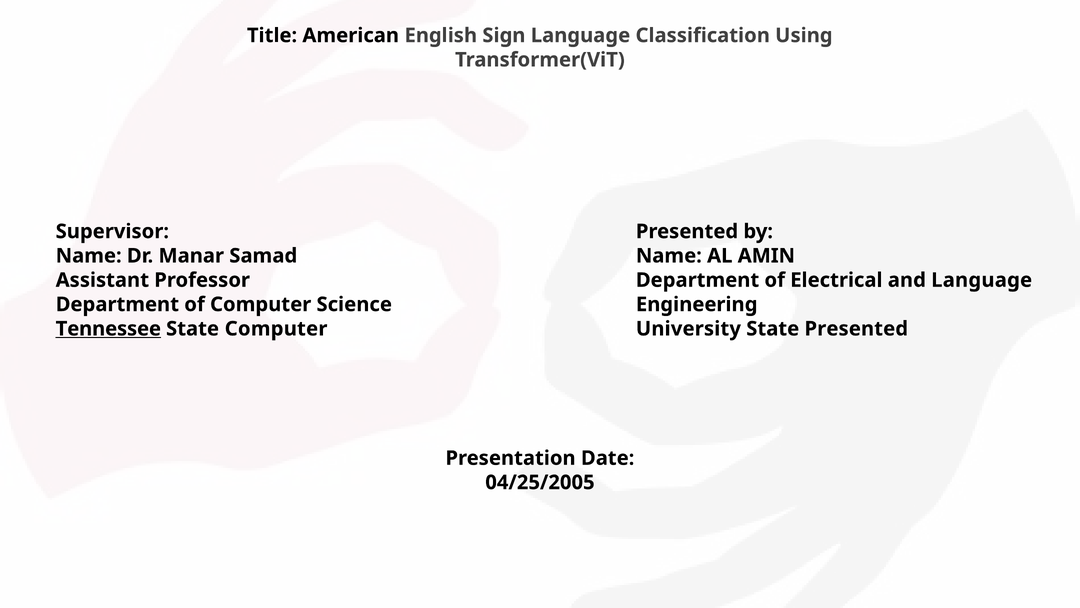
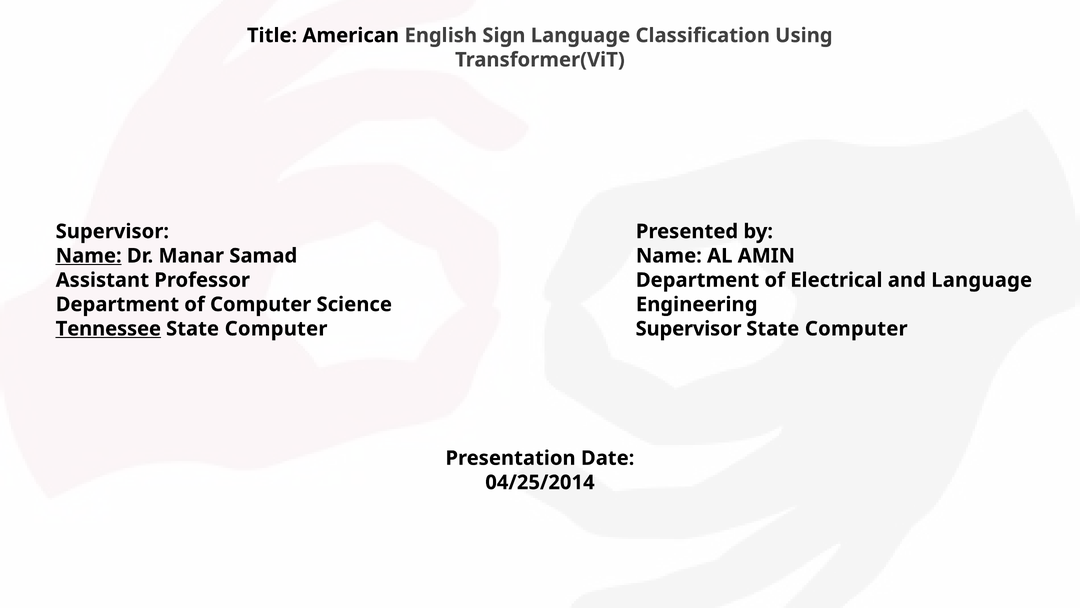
Name at (89, 256) underline: none -> present
University at (688, 329): University -> Supervisor
Presented at (856, 329): Presented -> Computer
04/25/2005: 04/25/2005 -> 04/25/2014
